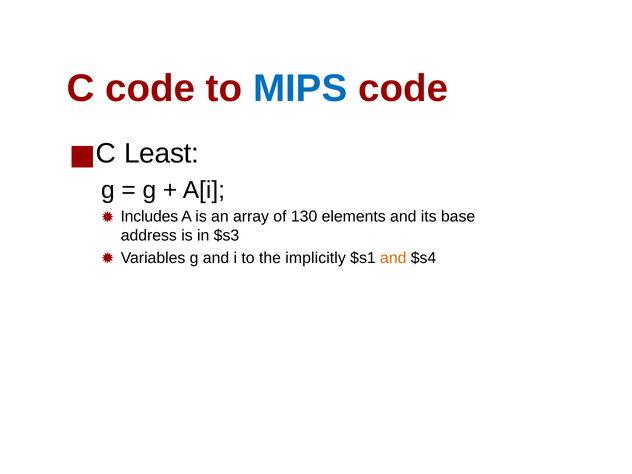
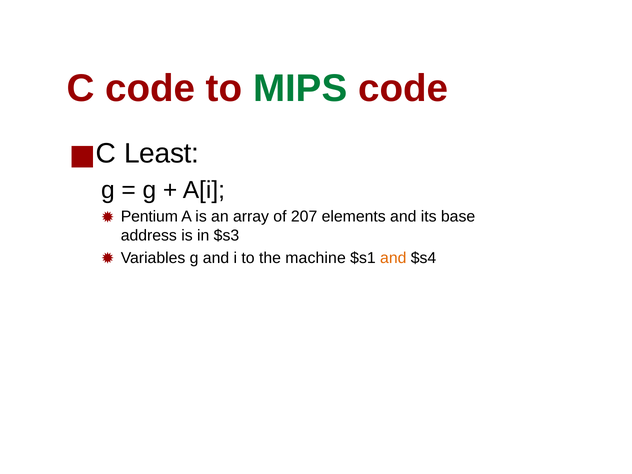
MIPS colour: blue -> green
Includes: Includes -> Pentium
130: 130 -> 207
implicitly: implicitly -> machine
